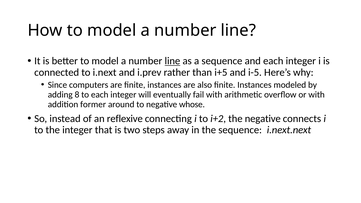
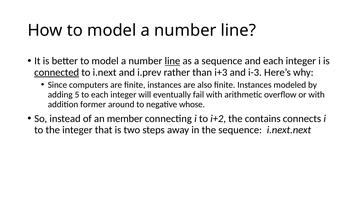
connected underline: none -> present
i+5: i+5 -> i+3
i-5: i-5 -> i-3
8: 8 -> 5
reflexive: reflexive -> member
the negative: negative -> contains
